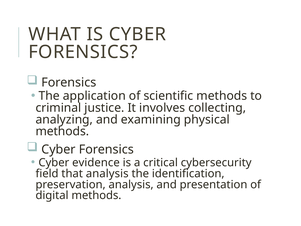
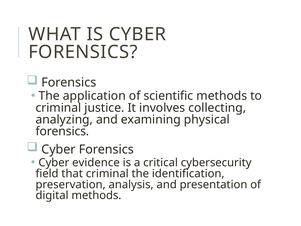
methods at (62, 131): methods -> forensics
that analysis: analysis -> criminal
